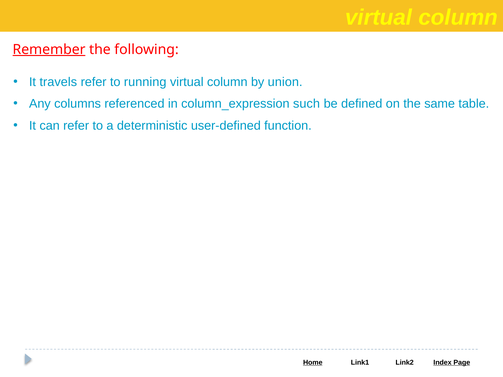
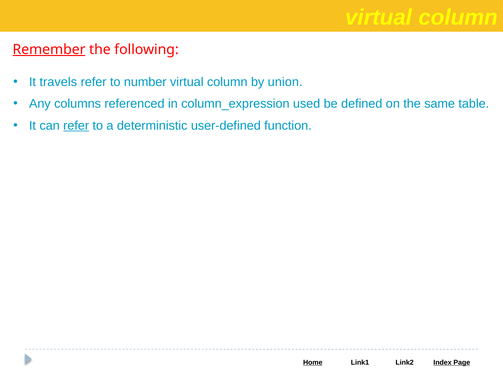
running: running -> number
such: such -> used
refer at (76, 126) underline: none -> present
